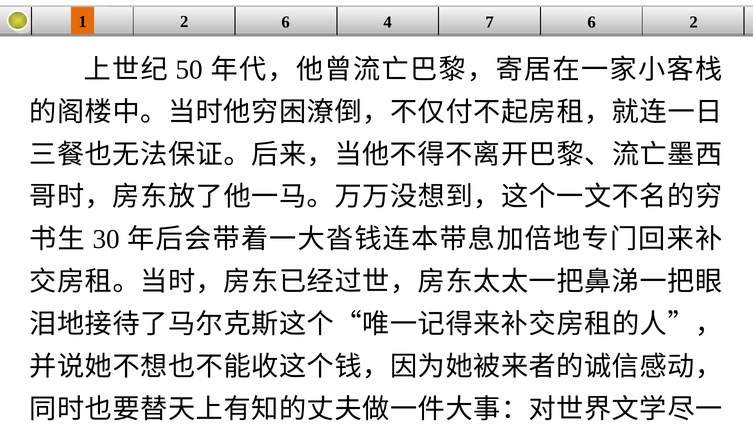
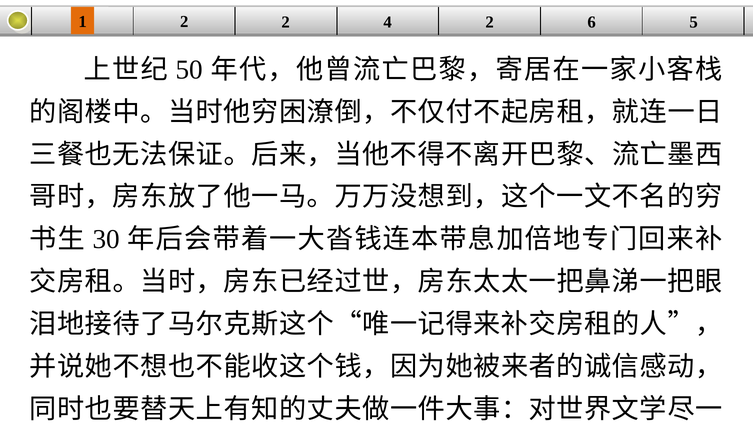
2 6: 6 -> 2
4 7: 7 -> 2
6 2: 2 -> 5
